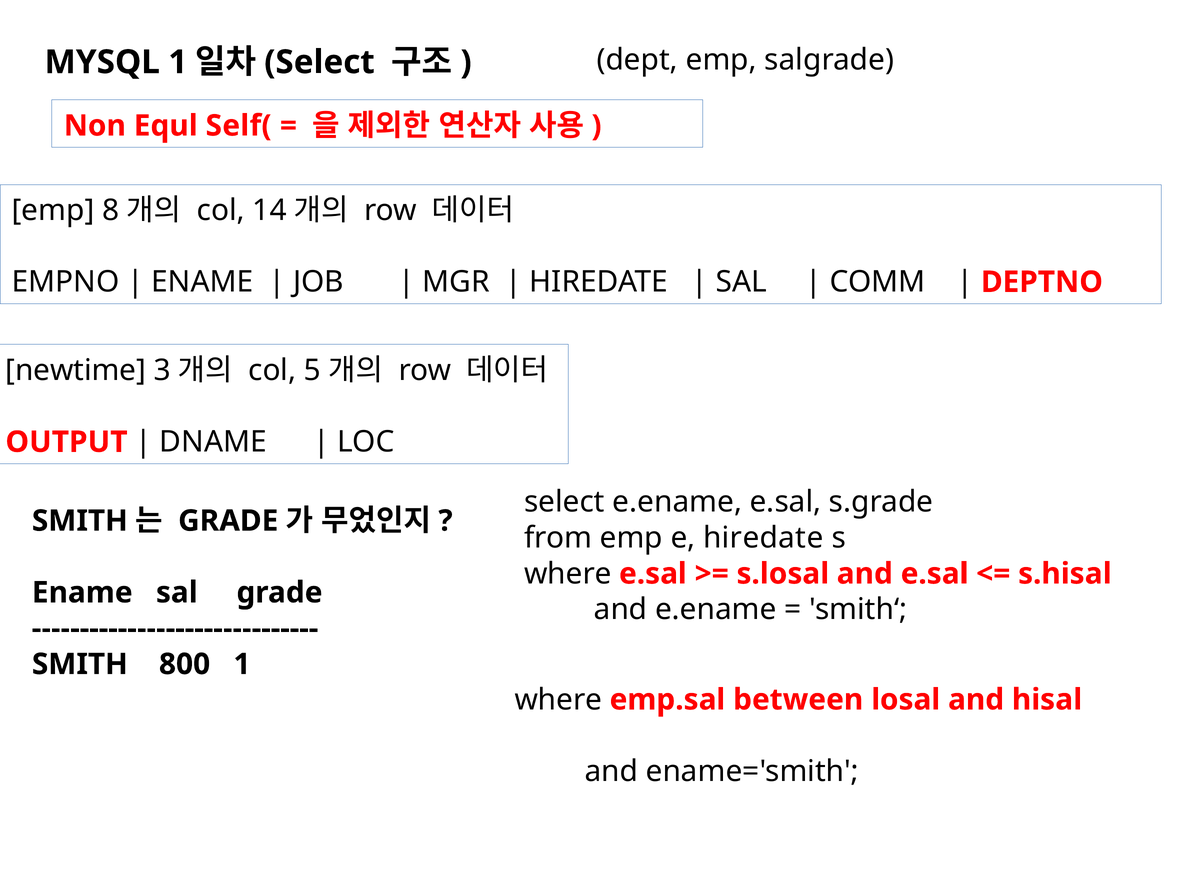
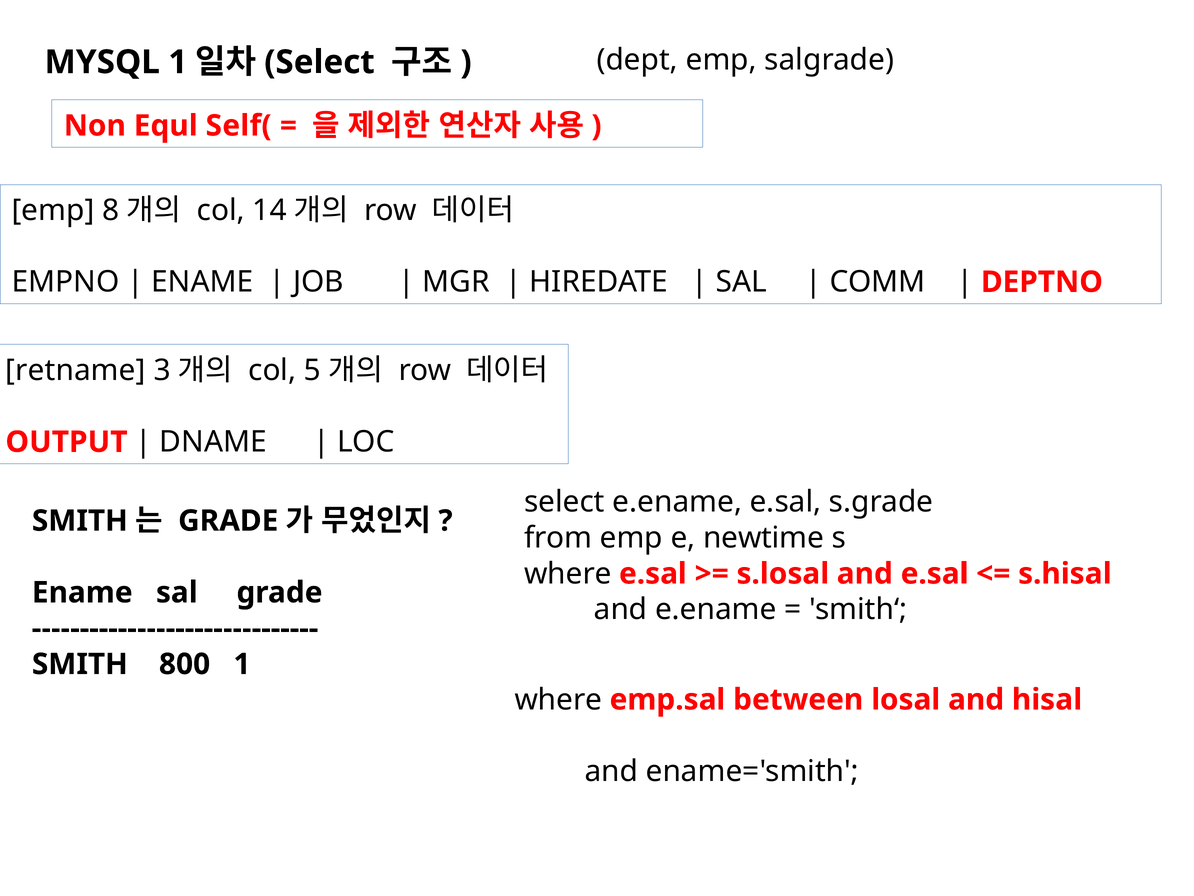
newtime: newtime -> retname
e hiredate: hiredate -> newtime
